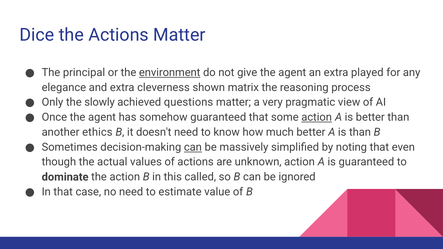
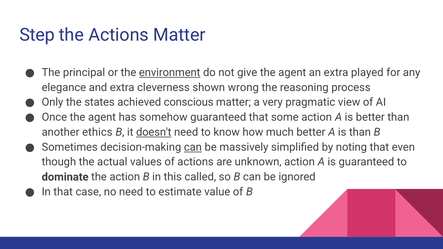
Dice: Dice -> Step
matrix: matrix -> wrong
slowly: slowly -> states
questions: questions -> conscious
action at (317, 117) underline: present -> none
doesn't underline: none -> present
